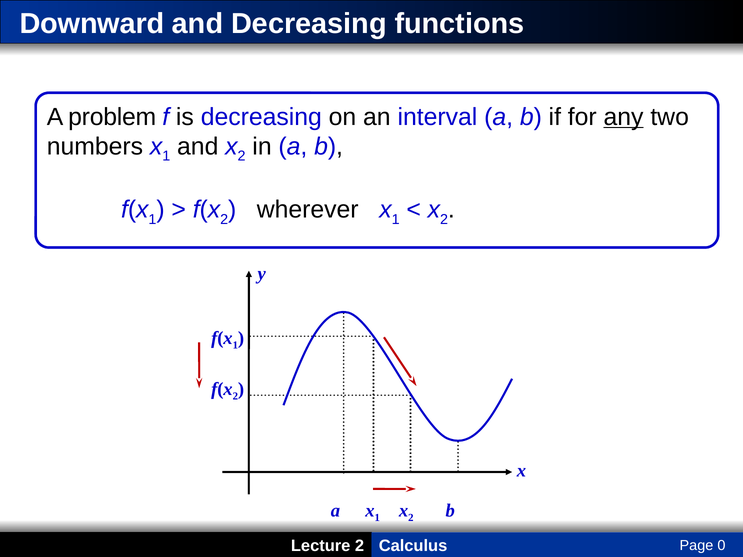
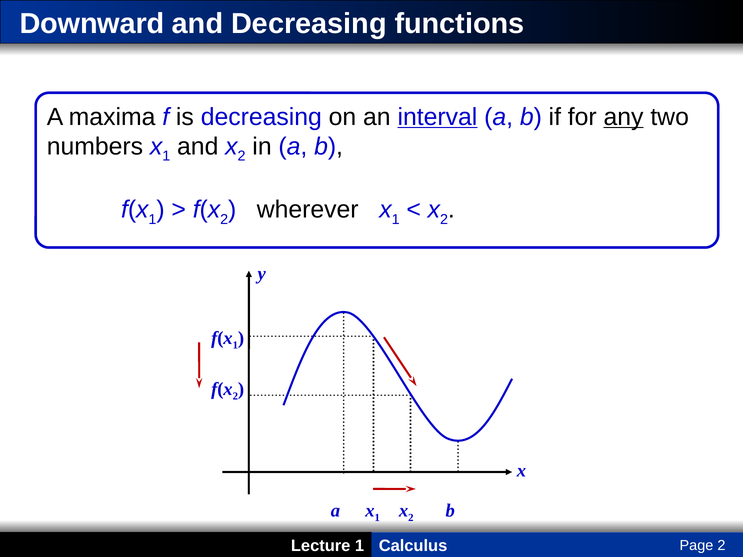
problem: problem -> maxima
interval underline: none -> present
2 at (360, 546): 2 -> 1
Page 0: 0 -> 2
